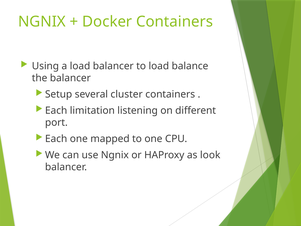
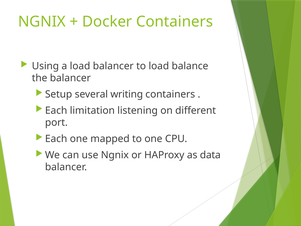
cluster: cluster -> writing
look: look -> data
